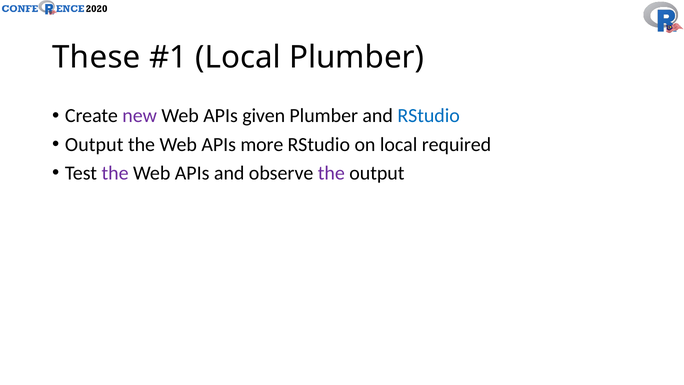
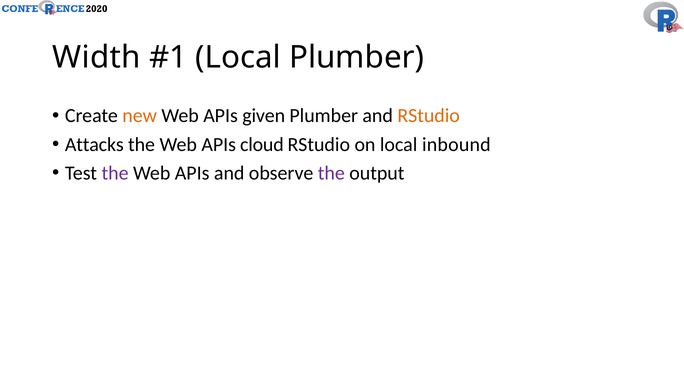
These: These -> Width
new colour: purple -> orange
RStudio at (429, 116) colour: blue -> orange
Output at (94, 144): Output -> Attacks
more: more -> cloud
required: required -> inbound
